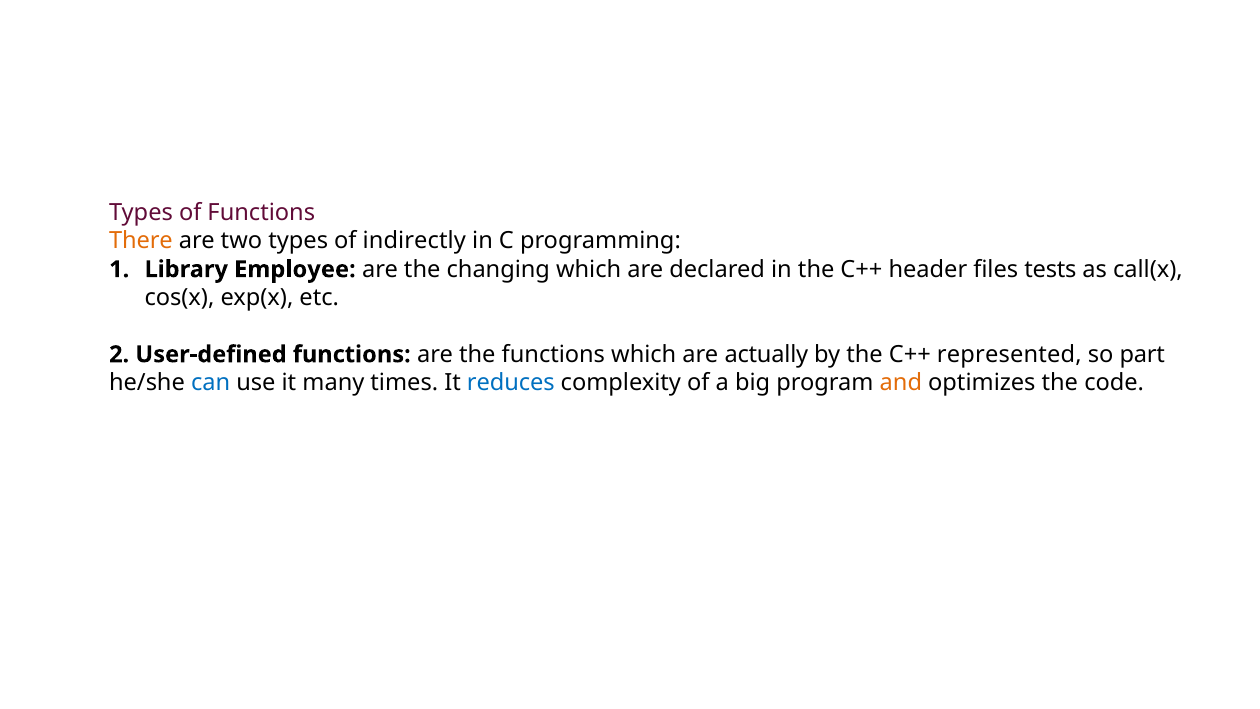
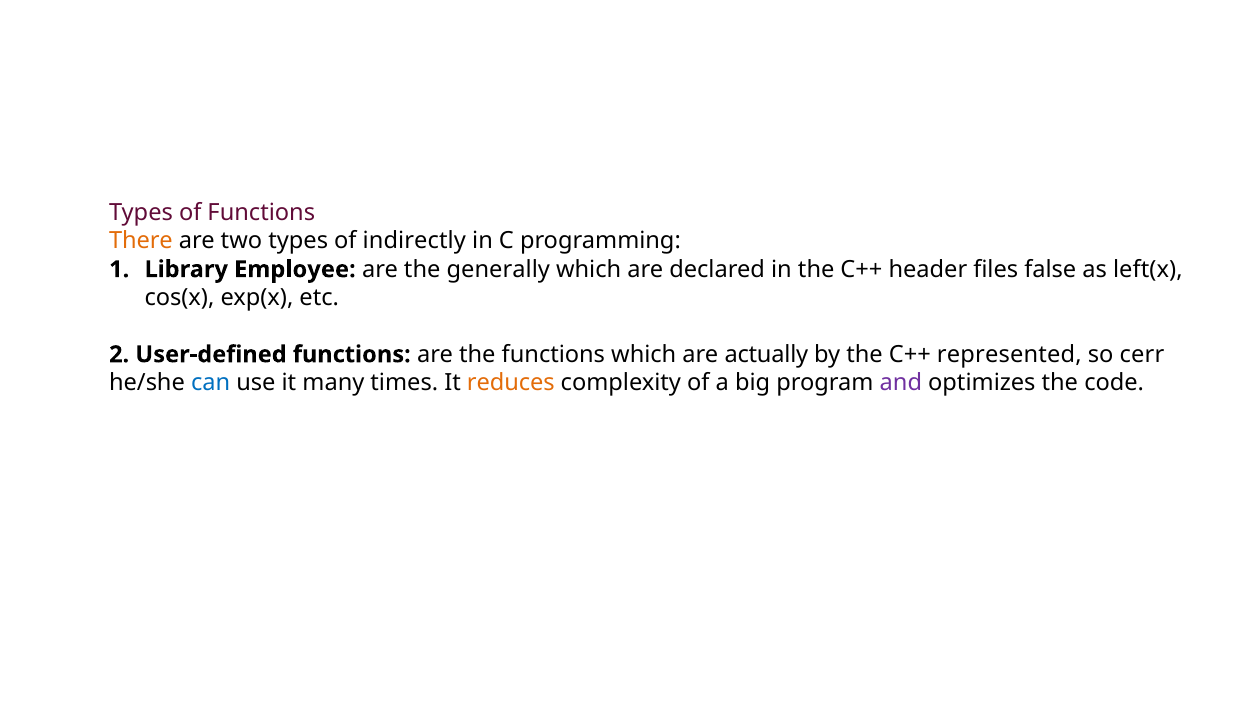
changing: changing -> generally
tests: tests -> false
call(x: call(x -> left(x
part: part -> cerr
reduces colour: blue -> orange
and colour: orange -> purple
